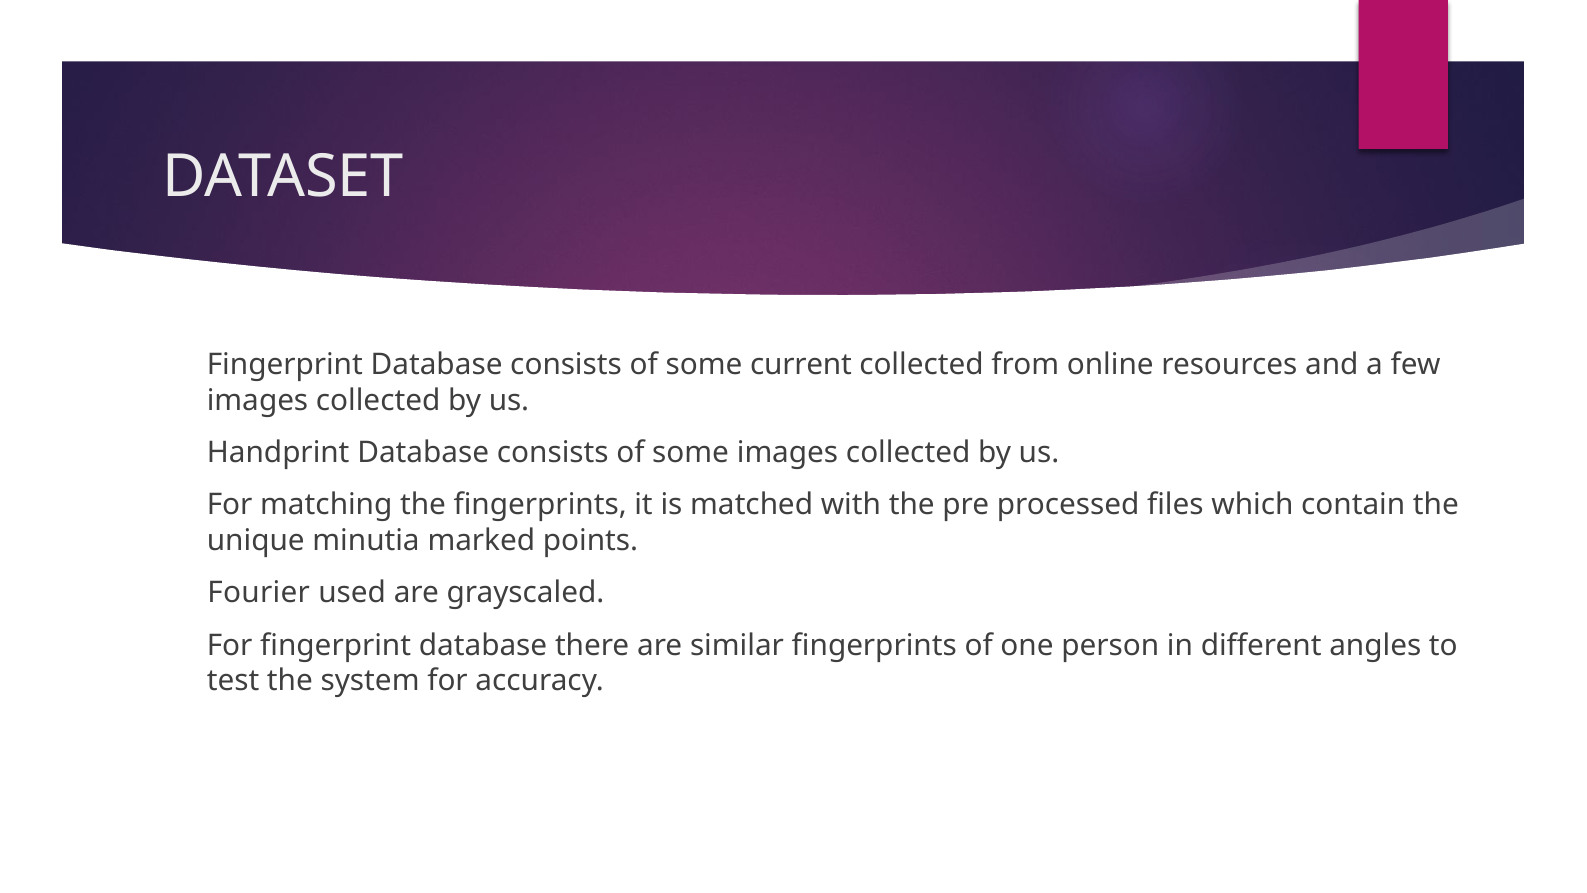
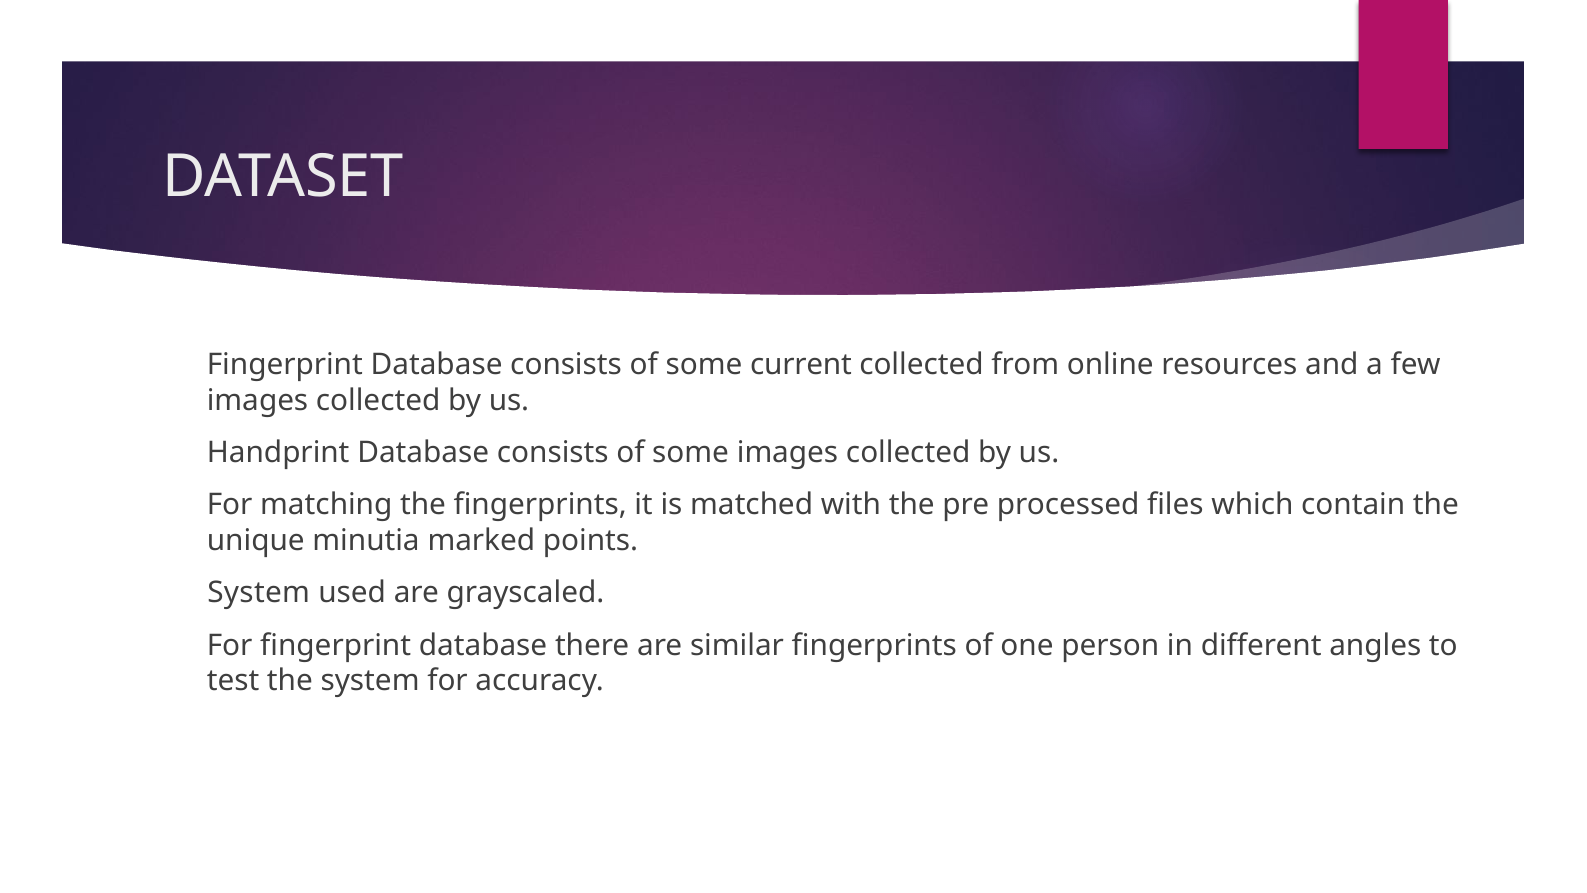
Fourier at (259, 593): Fourier -> System
